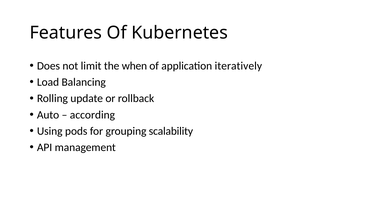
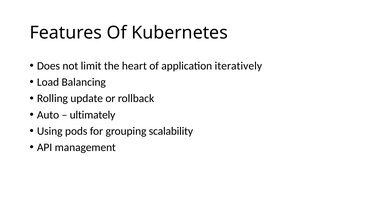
when: when -> heart
according: according -> ultimately
